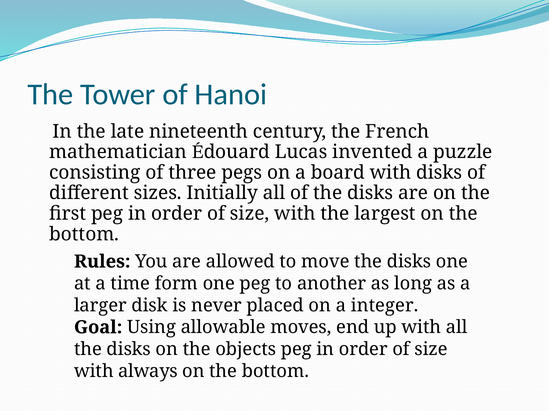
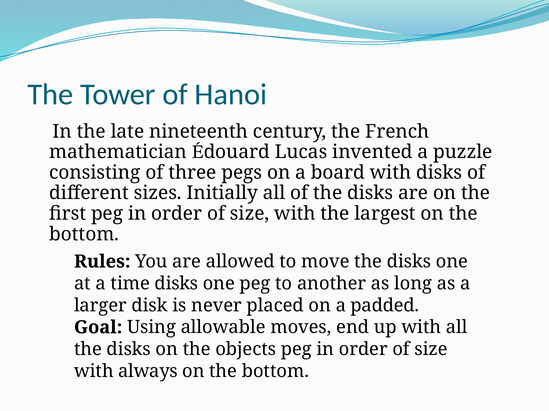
time form: form -> disks
integer: integer -> padded
